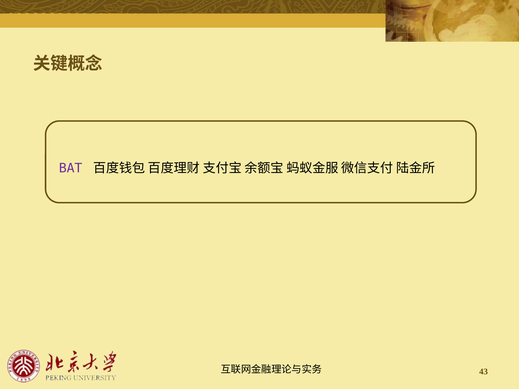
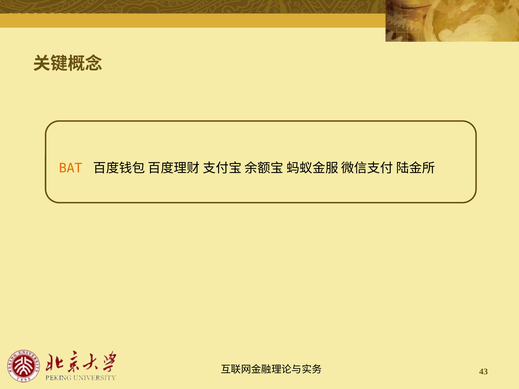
BAT colour: purple -> orange
